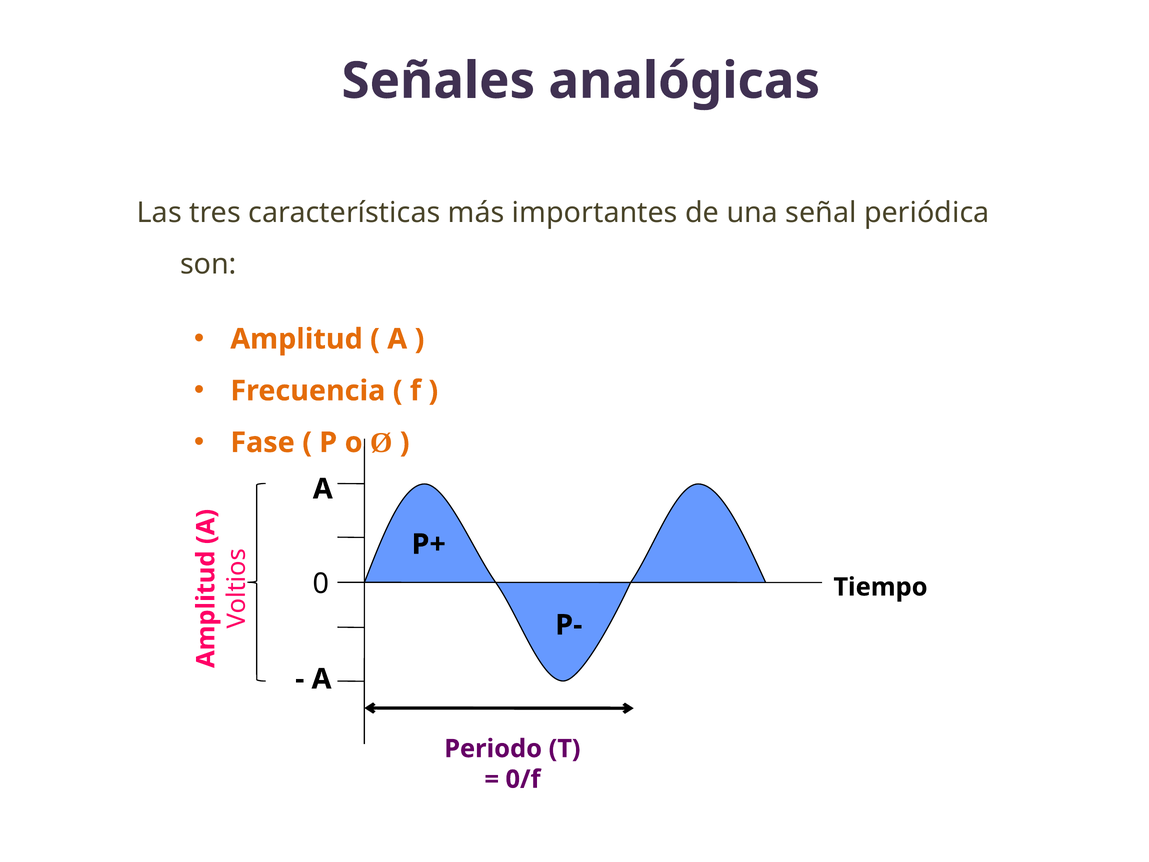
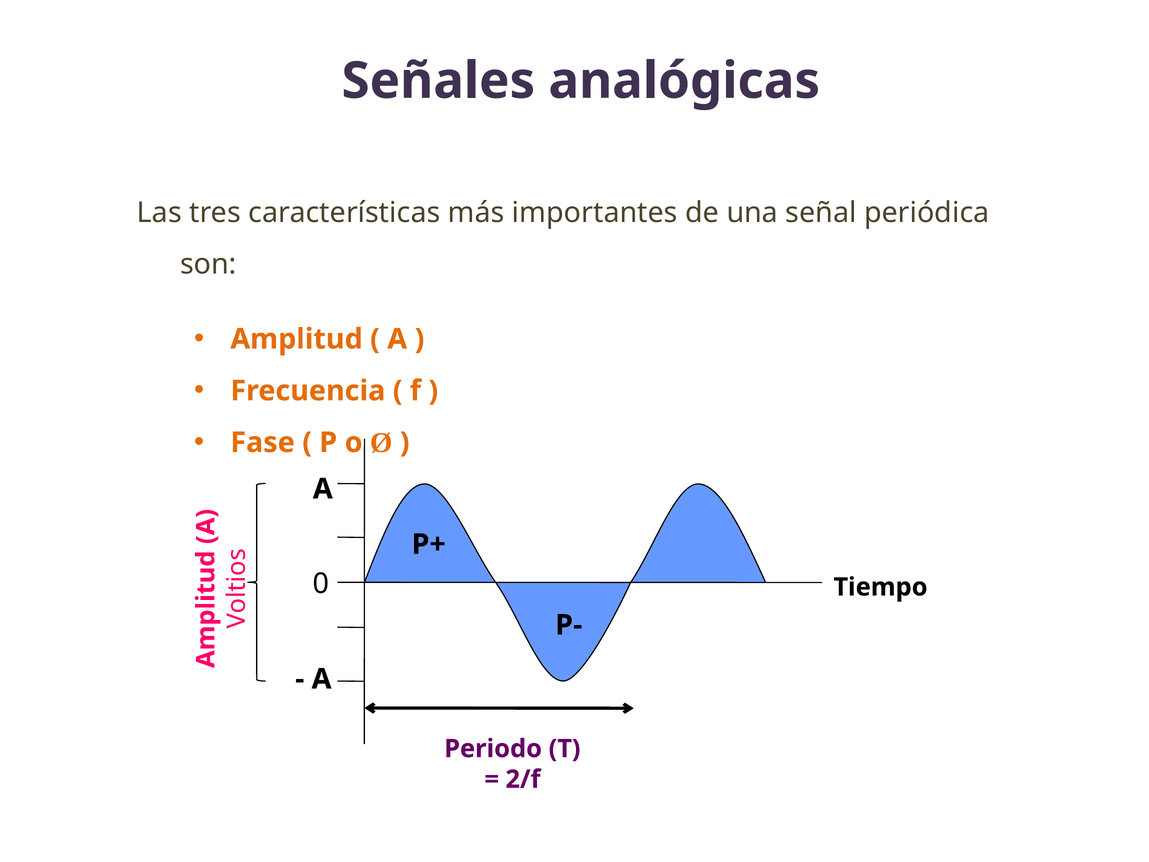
0/f: 0/f -> 2/f
